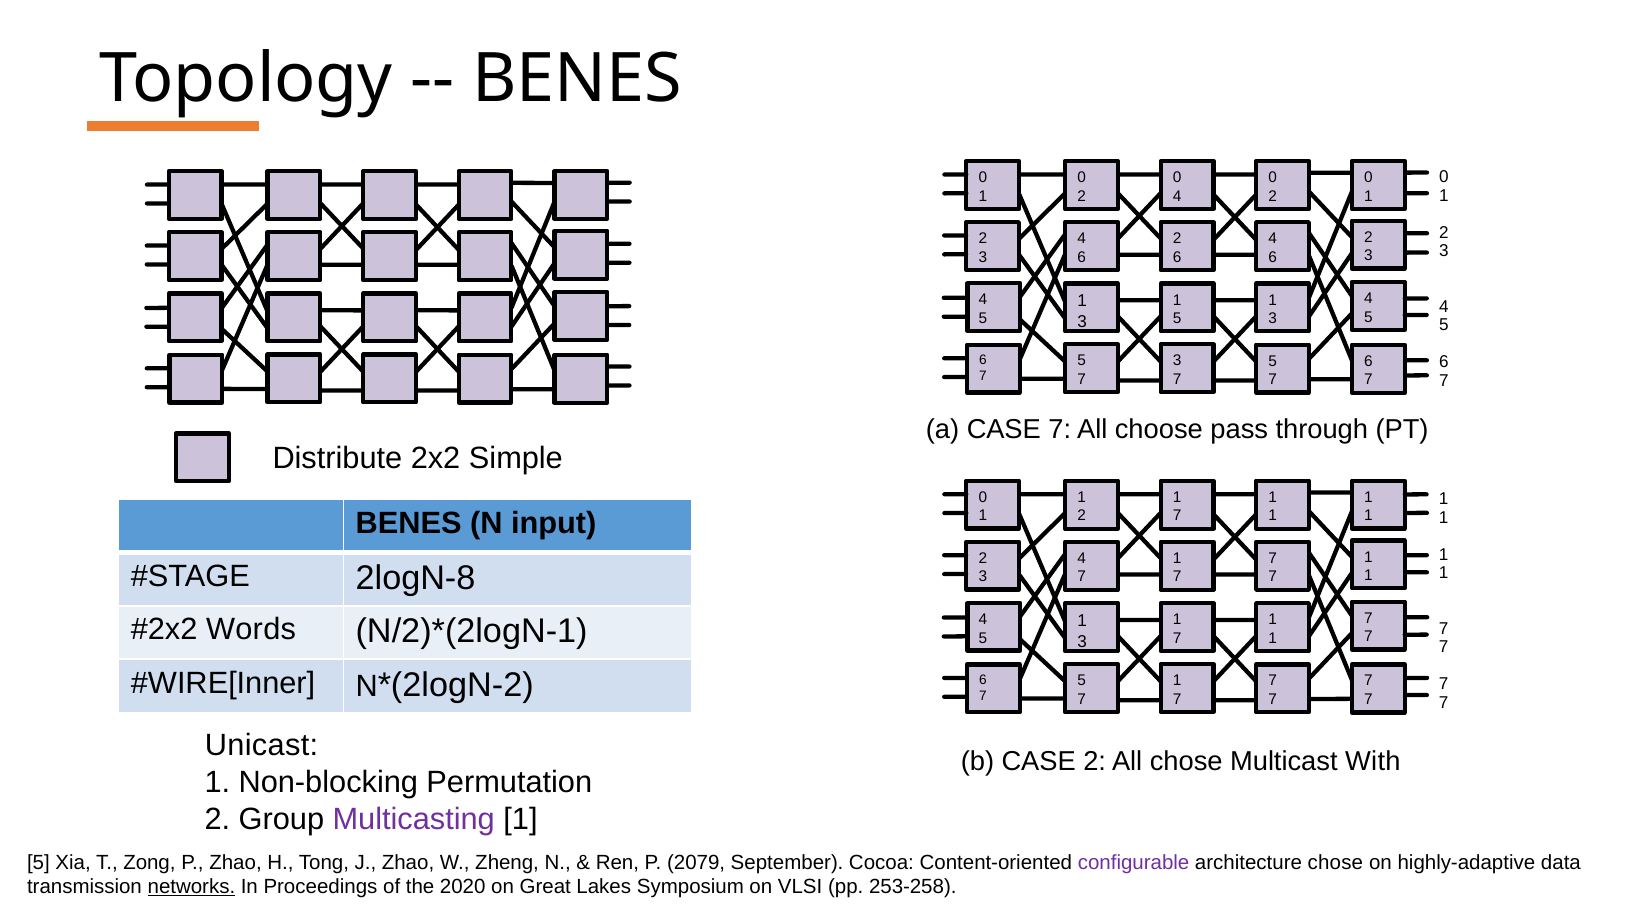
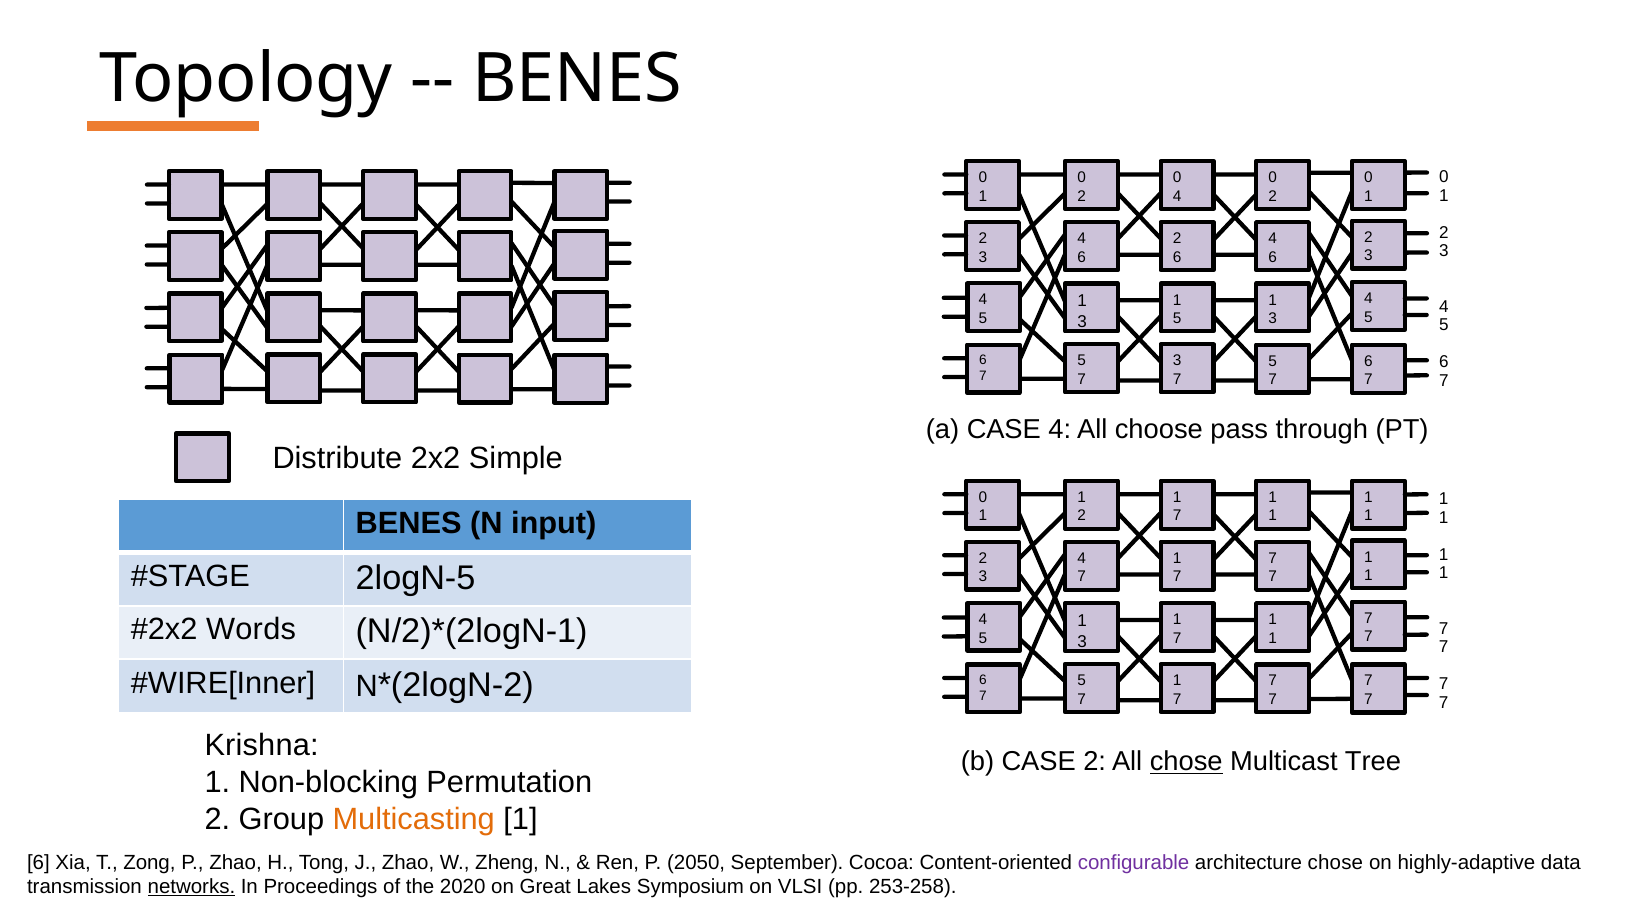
CASE 7: 7 -> 4
2logN-8: 2logN-8 -> 2logN-5
Unicast: Unicast -> Krishna
chose at (1186, 762) underline: none -> present
With: With -> Tree
Multicasting colour: purple -> orange
5 at (38, 862): 5 -> 6
2079: 2079 -> 2050
